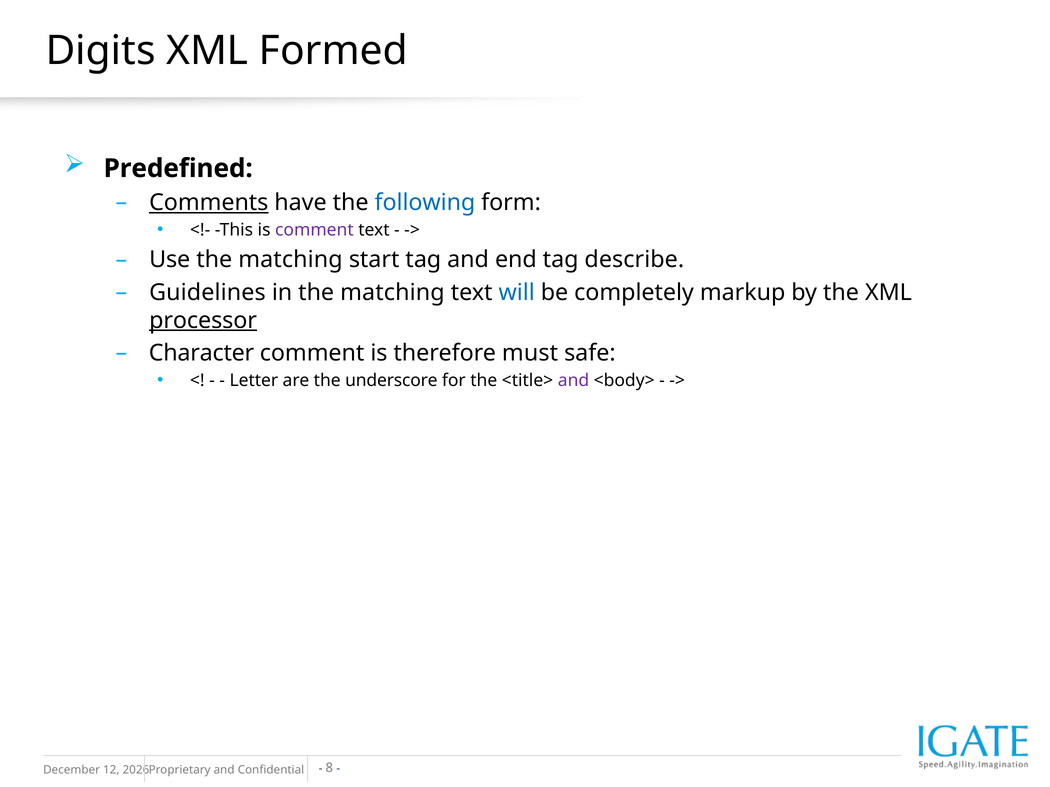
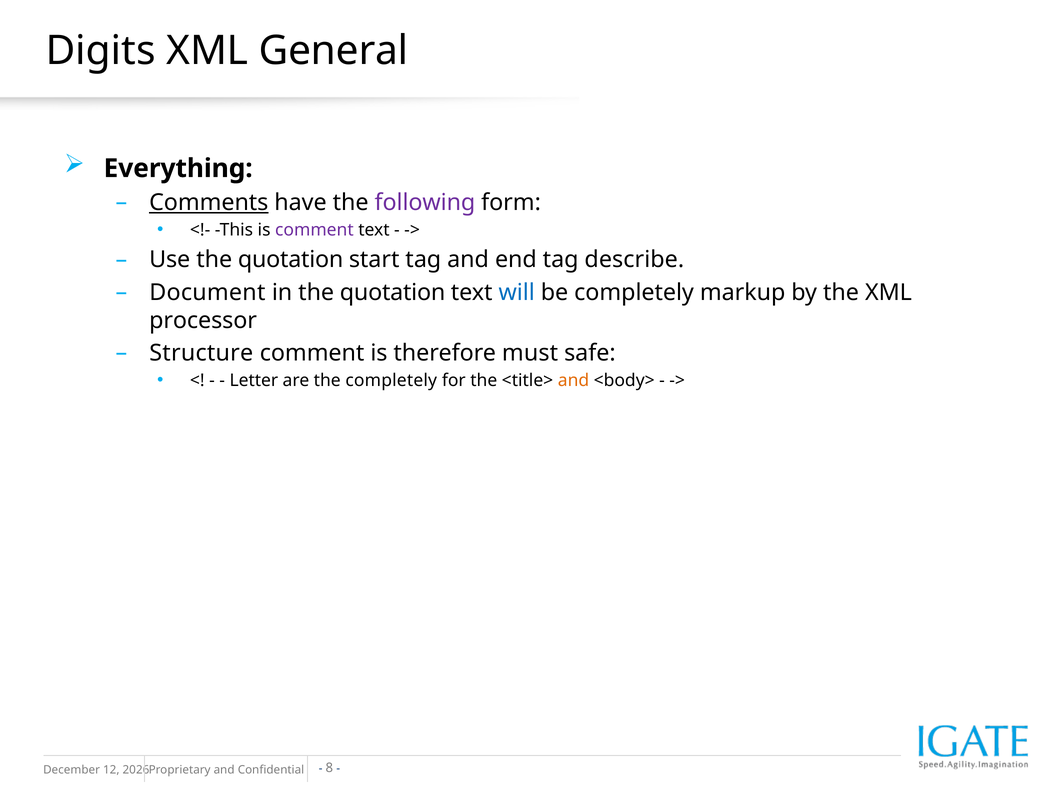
Formed: Formed -> General
Predefined: Predefined -> Everything
following colour: blue -> purple
Use the matching: matching -> quotation
Guidelines: Guidelines -> Document
in the matching: matching -> quotation
processor underline: present -> none
Character: Character -> Structure
the underscore: underscore -> completely
and at (574, 381) colour: purple -> orange
